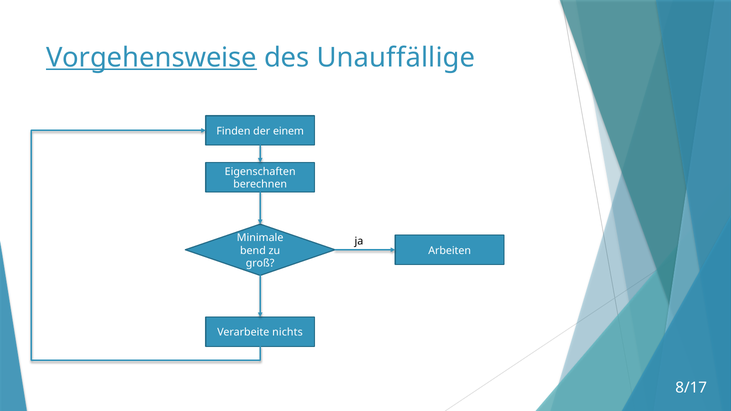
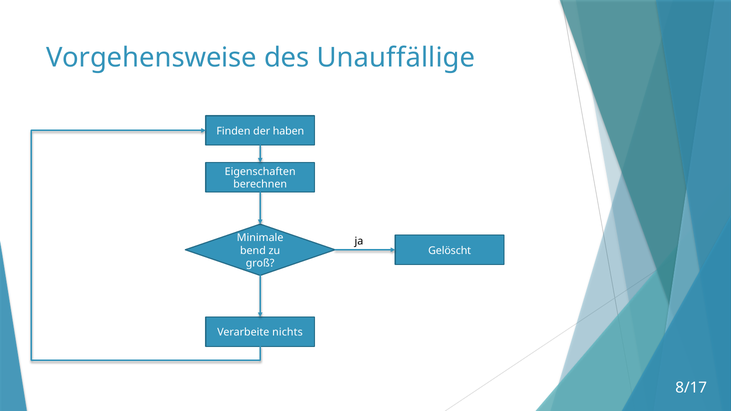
Vorgehensweise underline: present -> none
einem: einem -> haben
Arbeiten: Arbeiten -> Gelöscht
